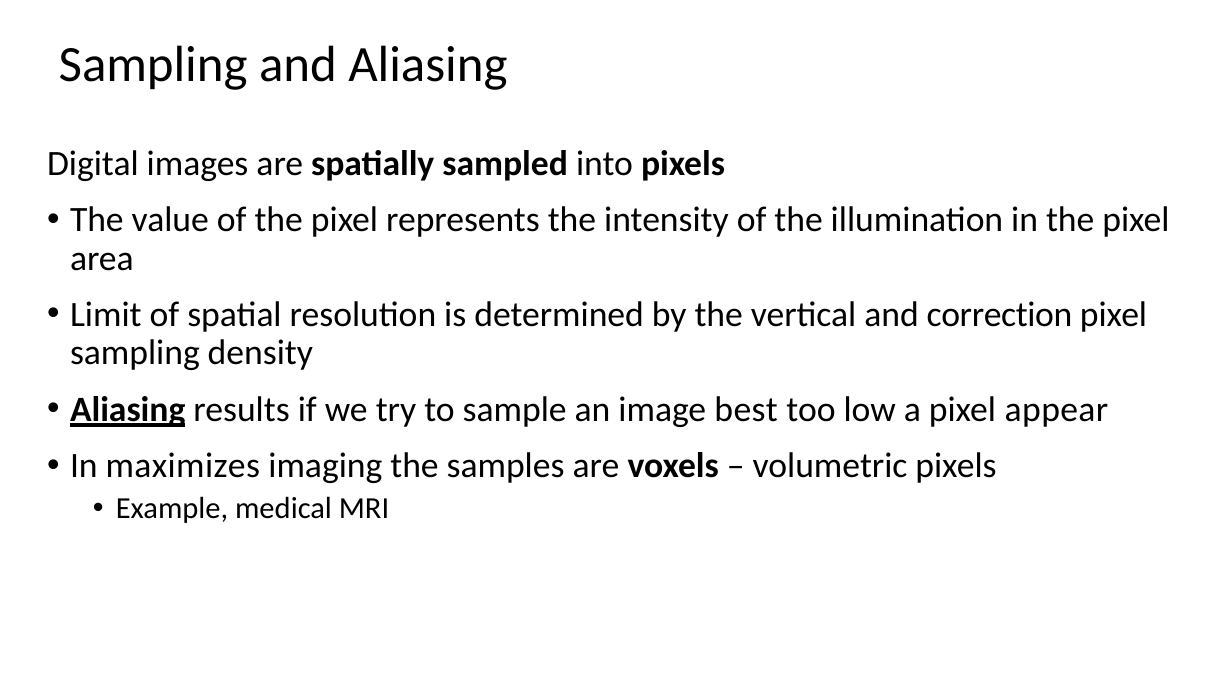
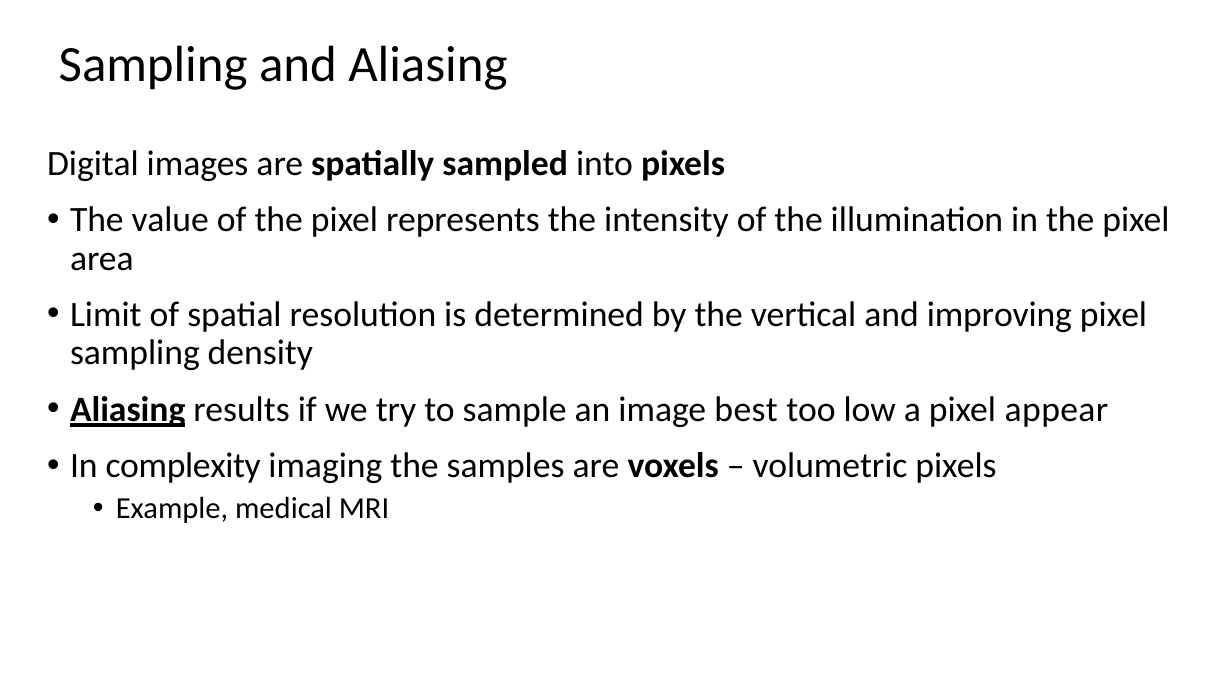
correction: correction -> improving
maximizes: maximizes -> complexity
